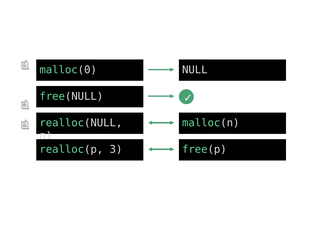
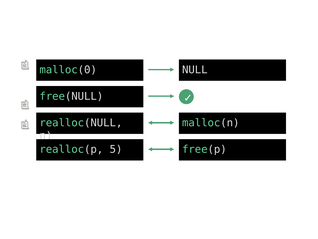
3: 3 -> 5
